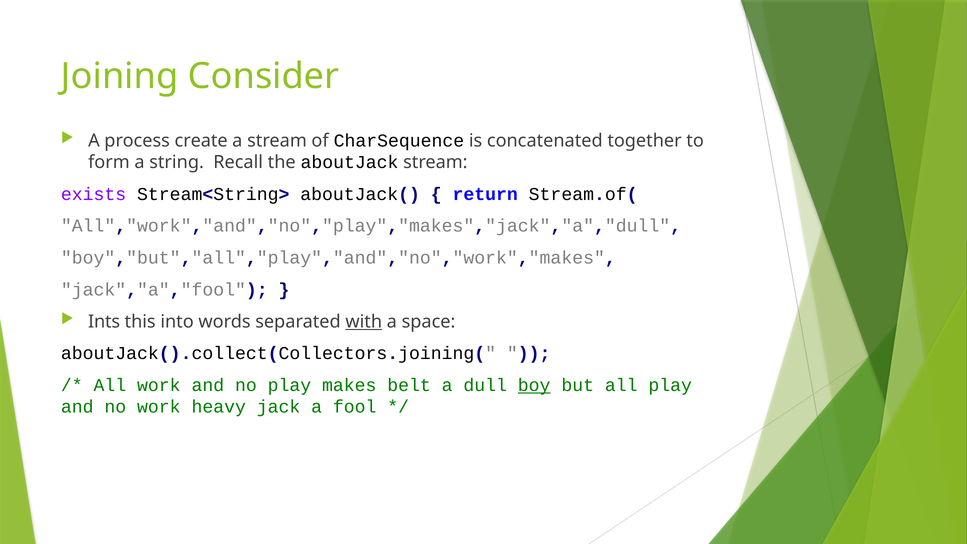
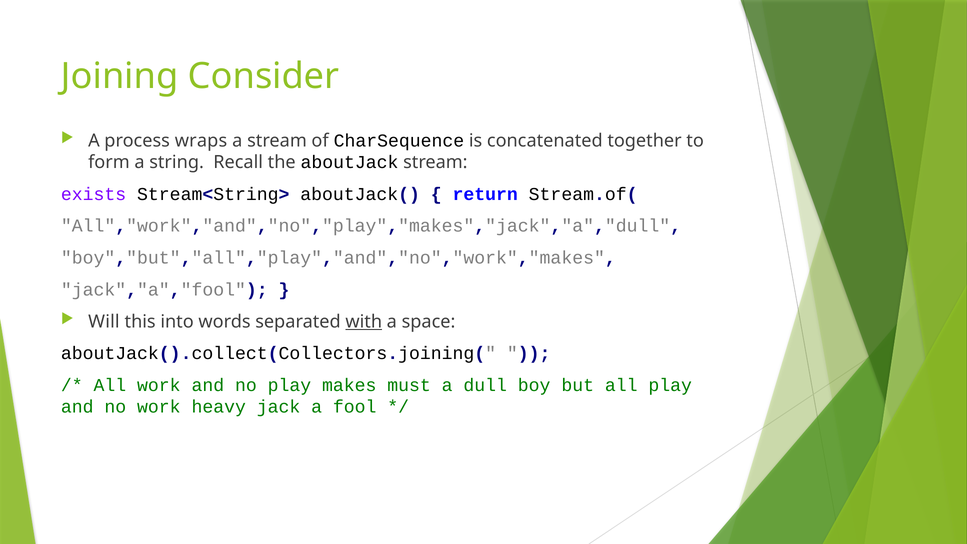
create: create -> wraps
Ints: Ints -> Will
belt: belt -> must
boy underline: present -> none
